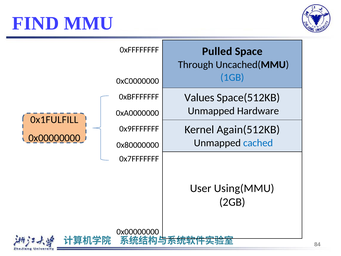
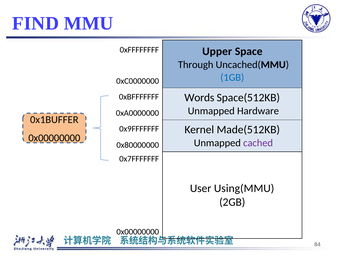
Pulled: Pulled -> Upper
Values: Values -> Words
0x1FULFILL: 0x1FULFILL -> 0x1BUFFER
Again(512KB: Again(512KB -> Made(512KB
cached colour: blue -> purple
